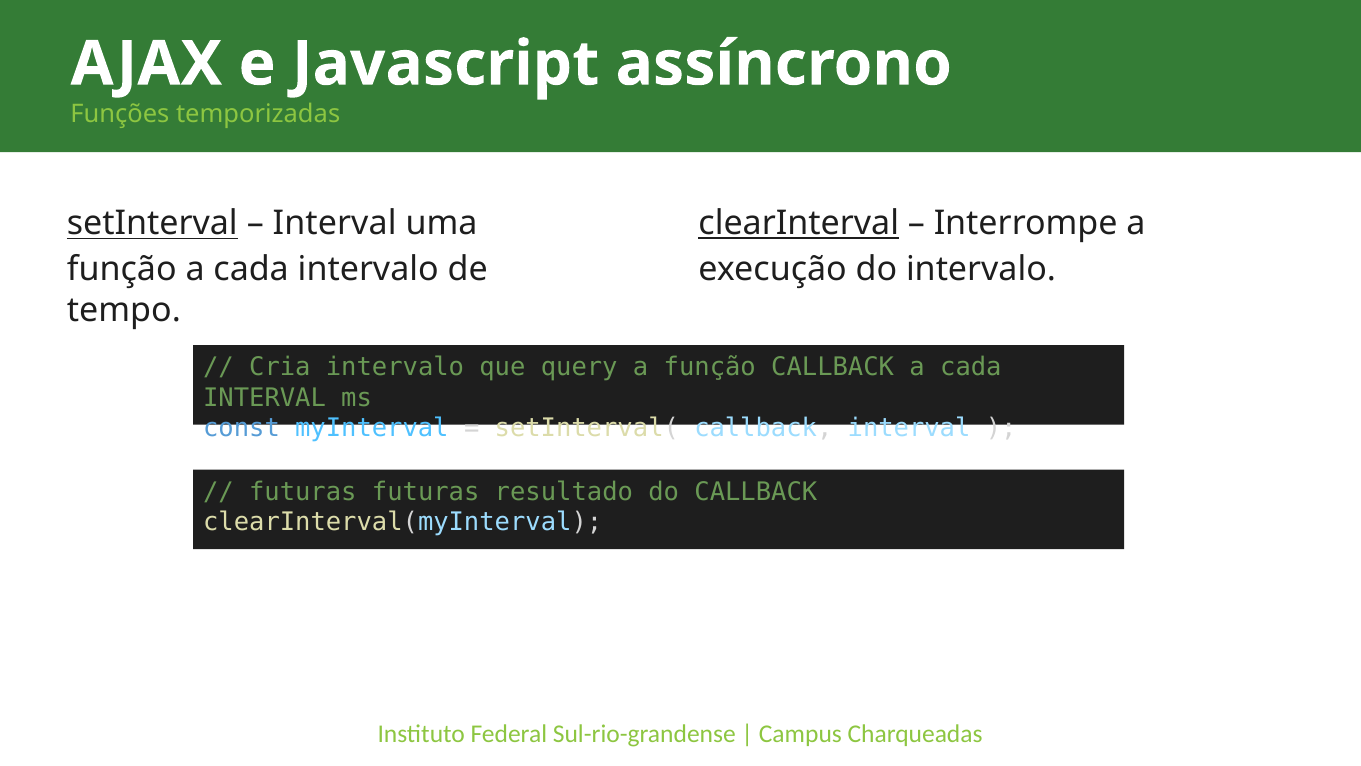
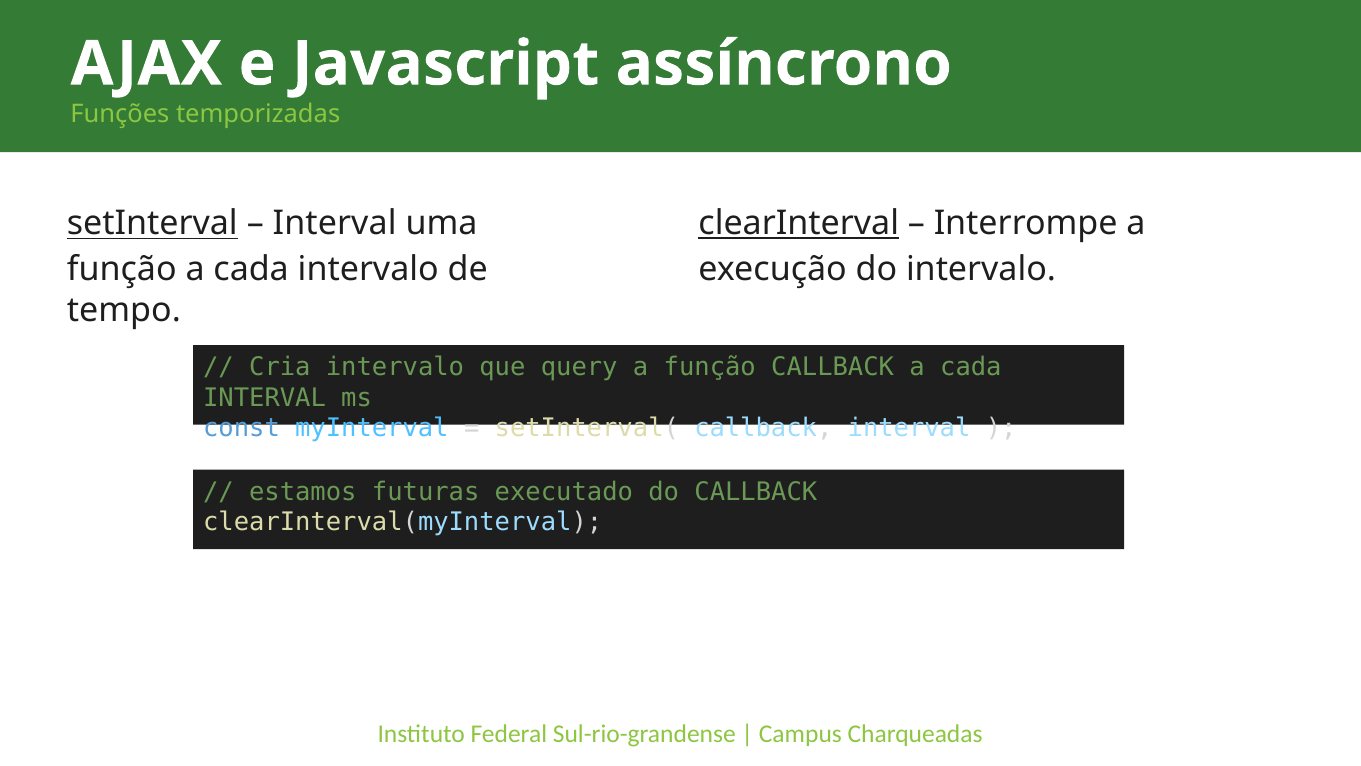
futuras at (303, 492): futuras -> estamos
resultado: resultado -> executado
